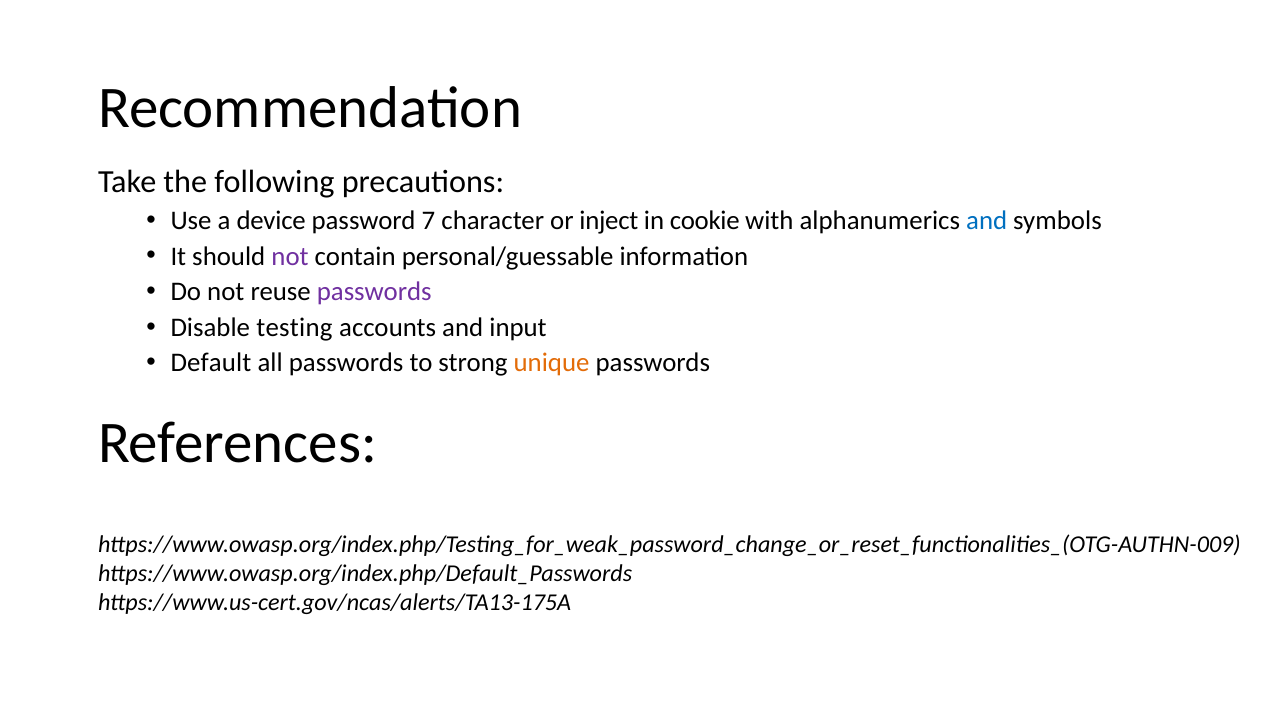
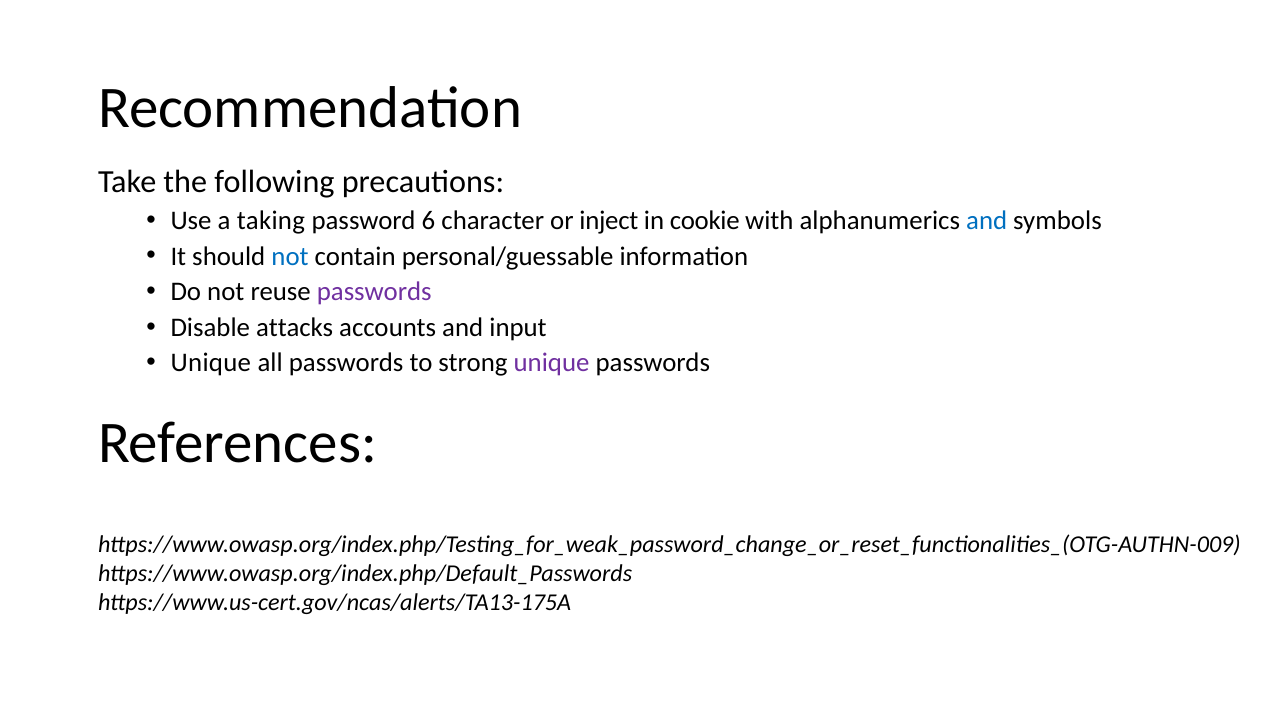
device: device -> taking
7: 7 -> 6
not at (290, 256) colour: purple -> blue
testing: testing -> attacks
Default at (211, 363): Default -> Unique
unique at (552, 363) colour: orange -> purple
